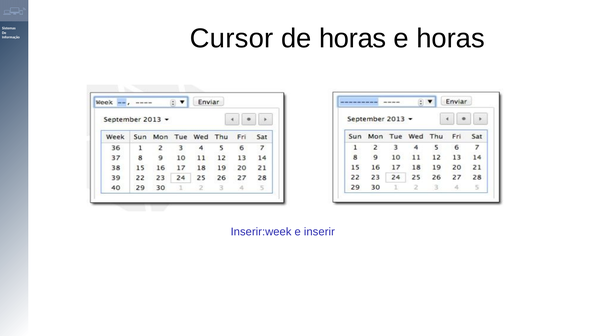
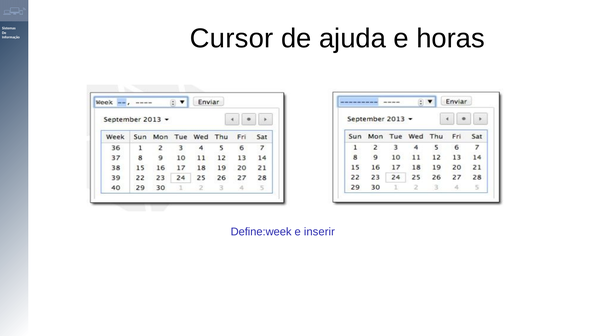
de horas: horas -> ajuda
Inserir:week: Inserir:week -> Define:week
